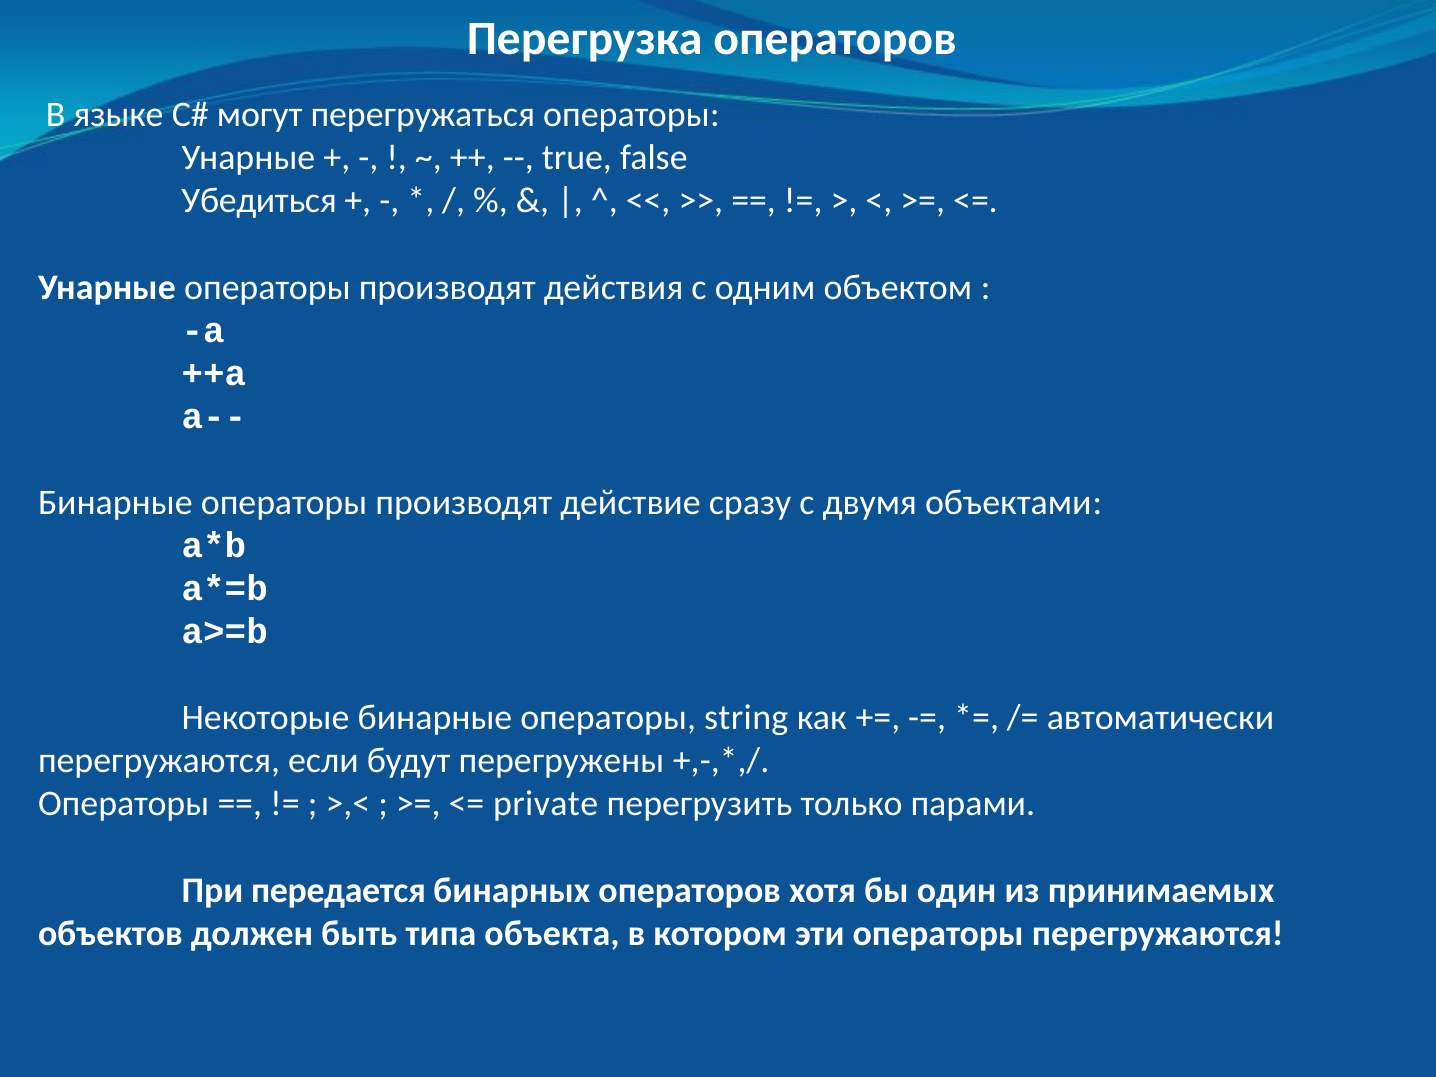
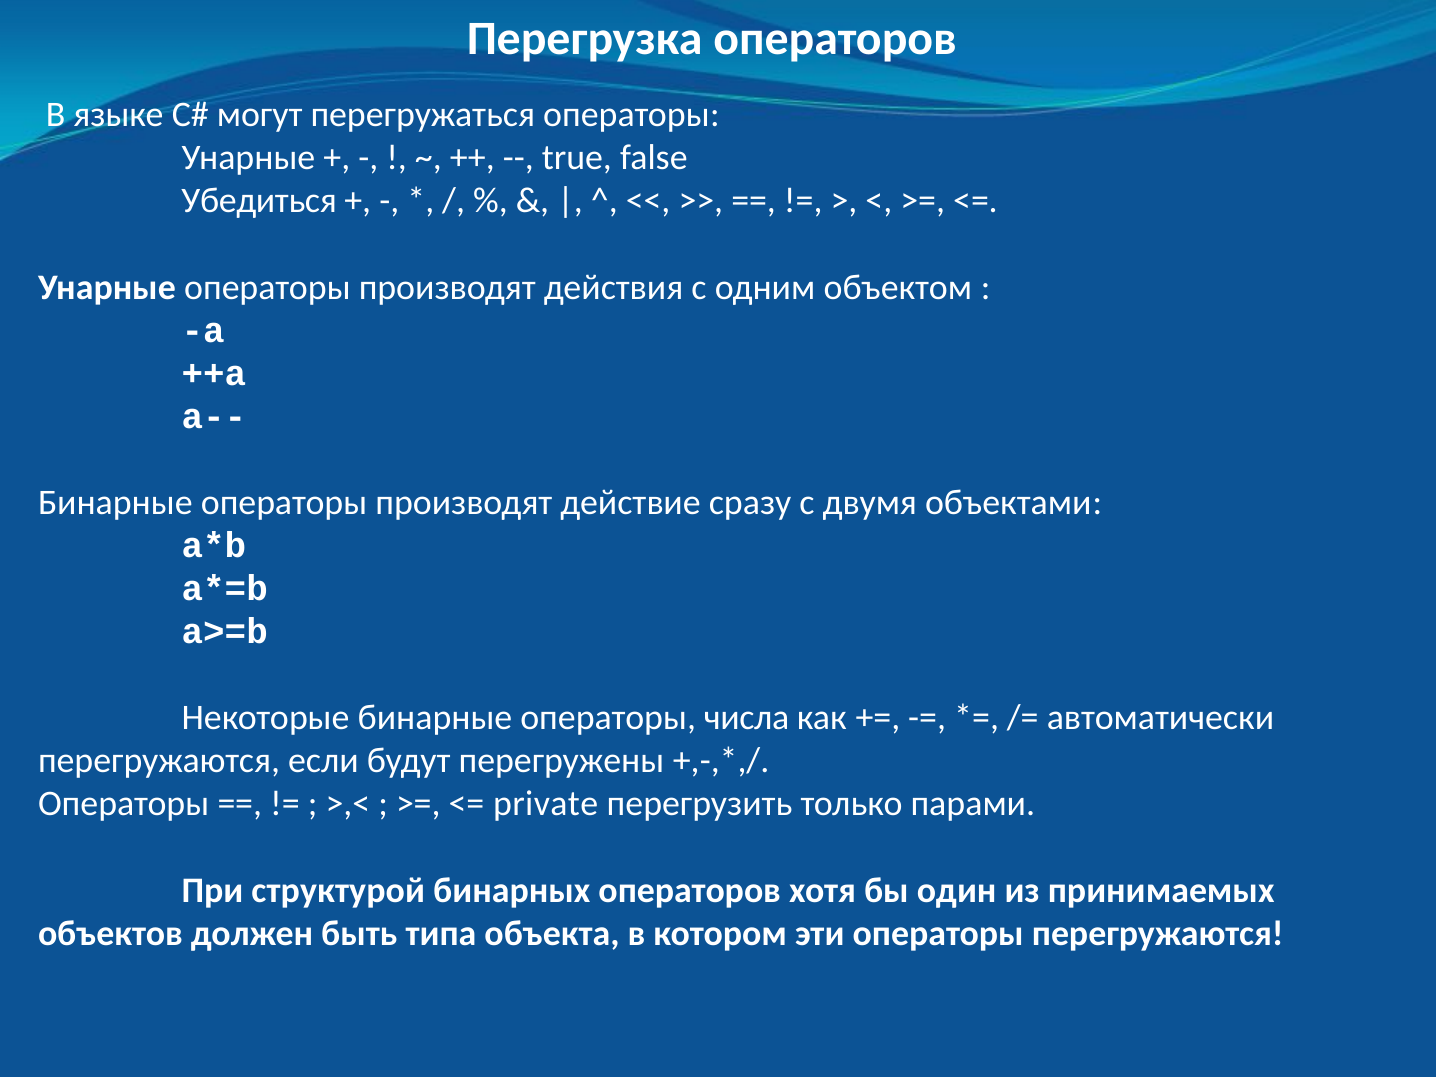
string: string -> числа
передается: передается -> структурой
